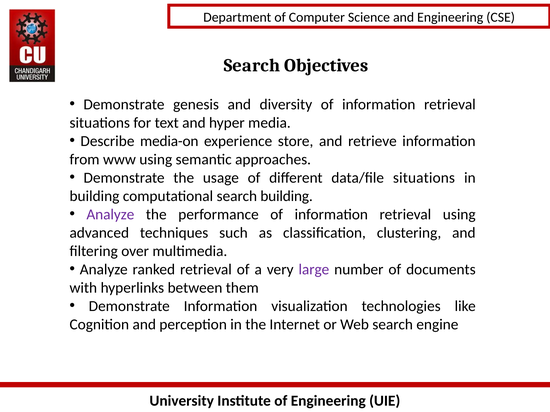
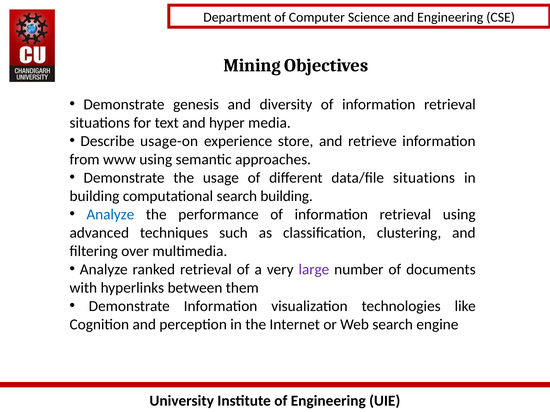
Search at (252, 65): Search -> Mining
media-on: media-on -> usage-on
Analyze at (110, 215) colour: purple -> blue
